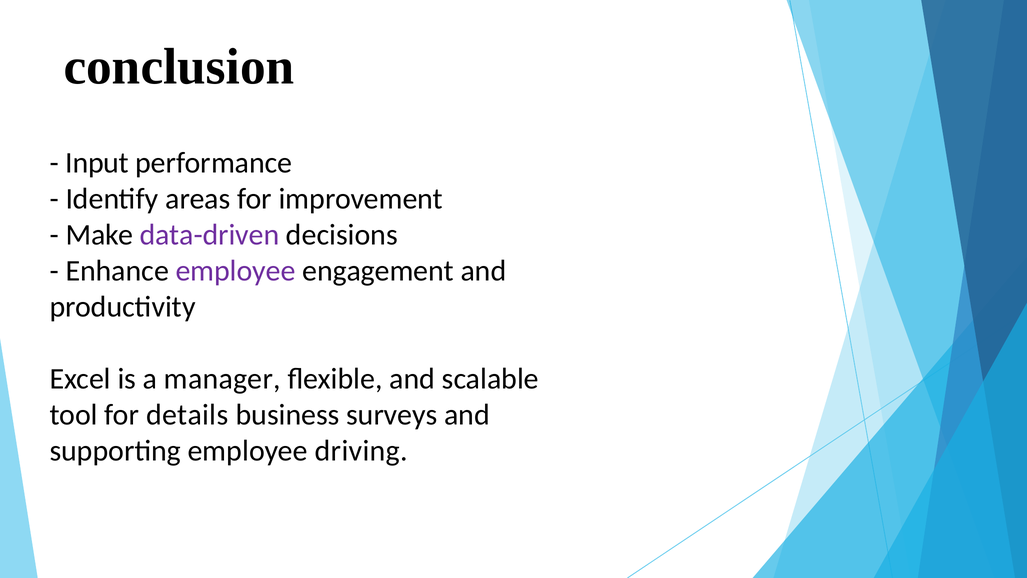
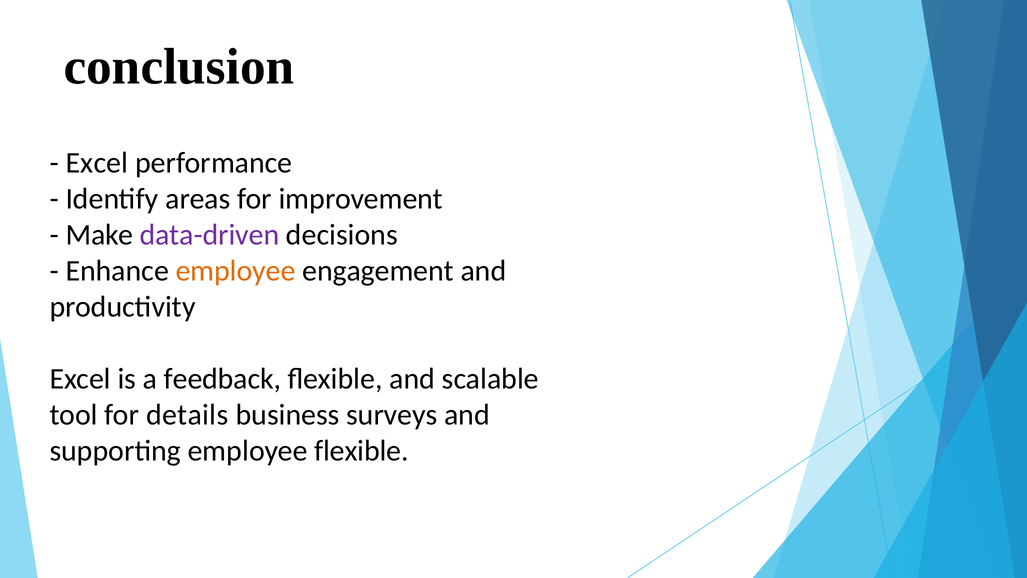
Input at (97, 163): Input -> Excel
employee at (236, 271) colour: purple -> orange
manager: manager -> feedback
employee driving: driving -> flexible
